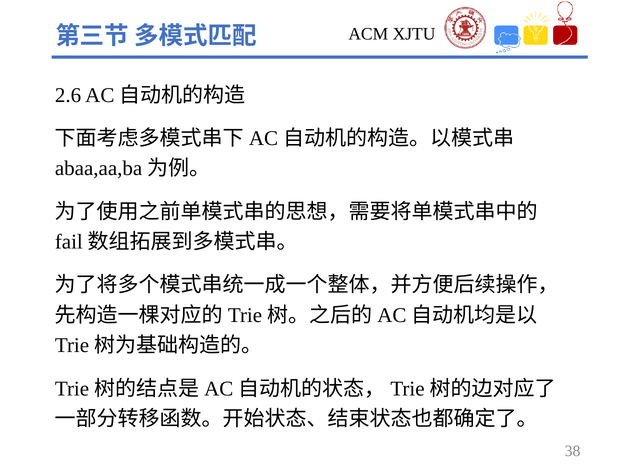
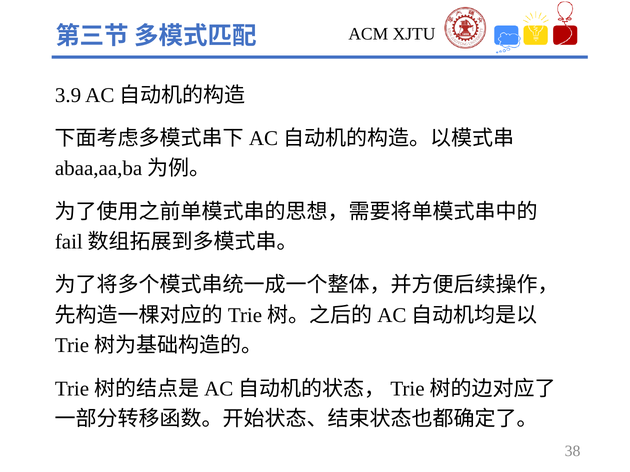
2.6: 2.6 -> 3.9
